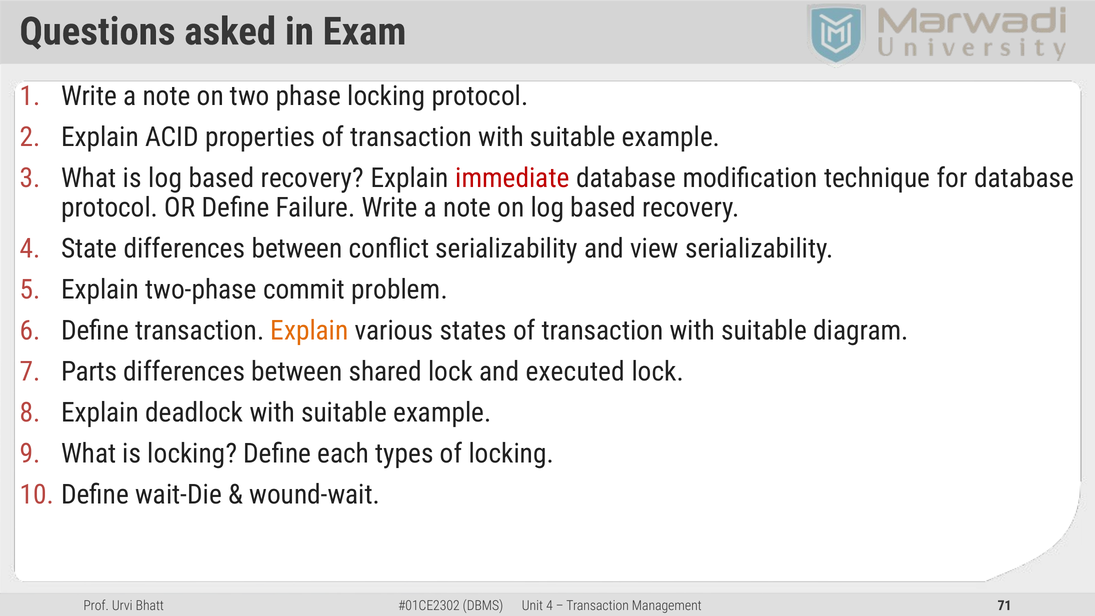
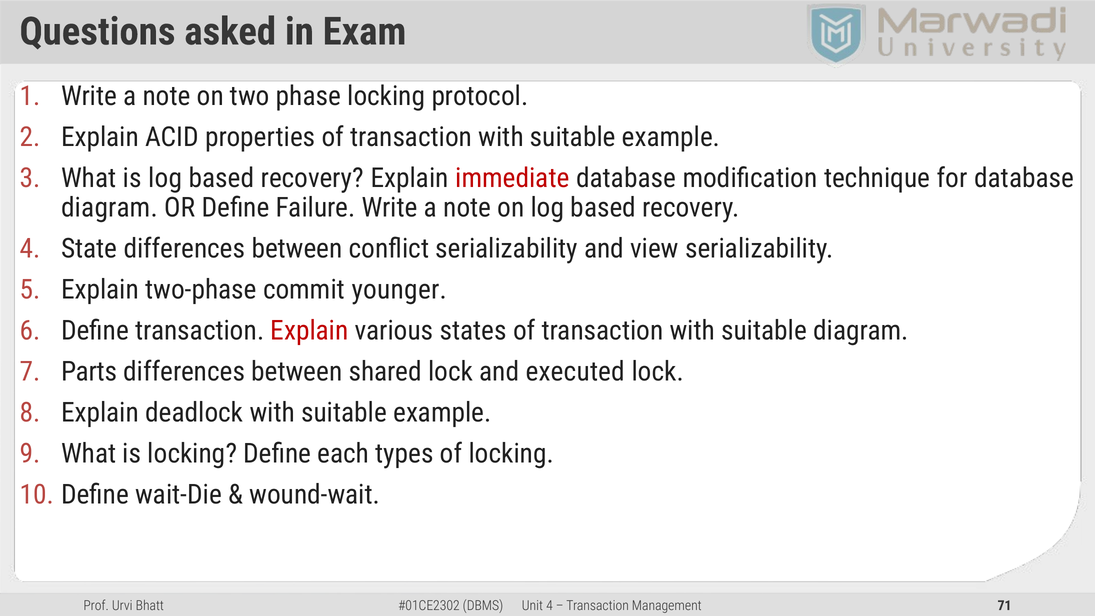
protocol at (110, 208): protocol -> diagram
problem: problem -> younger
Explain at (309, 331) colour: orange -> red
